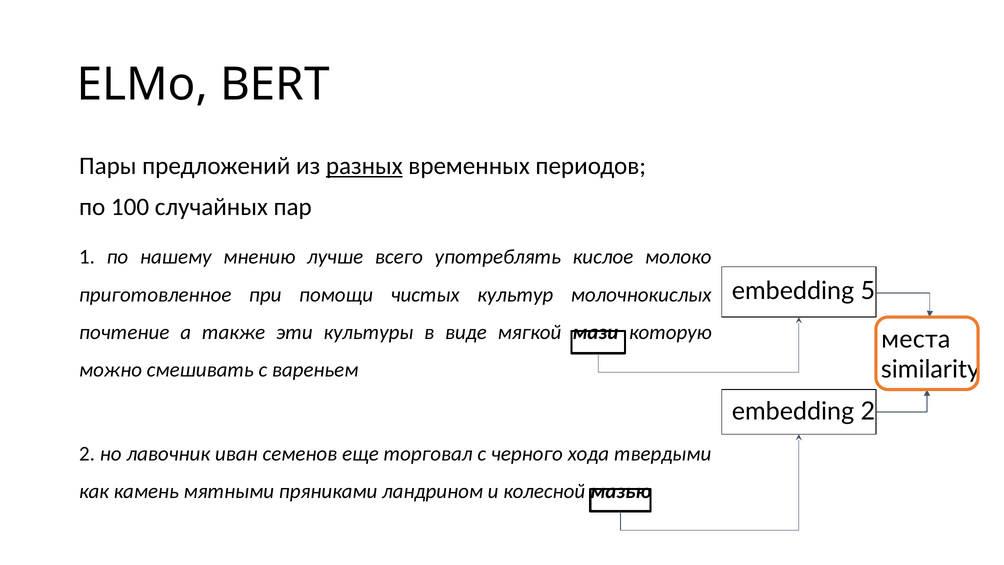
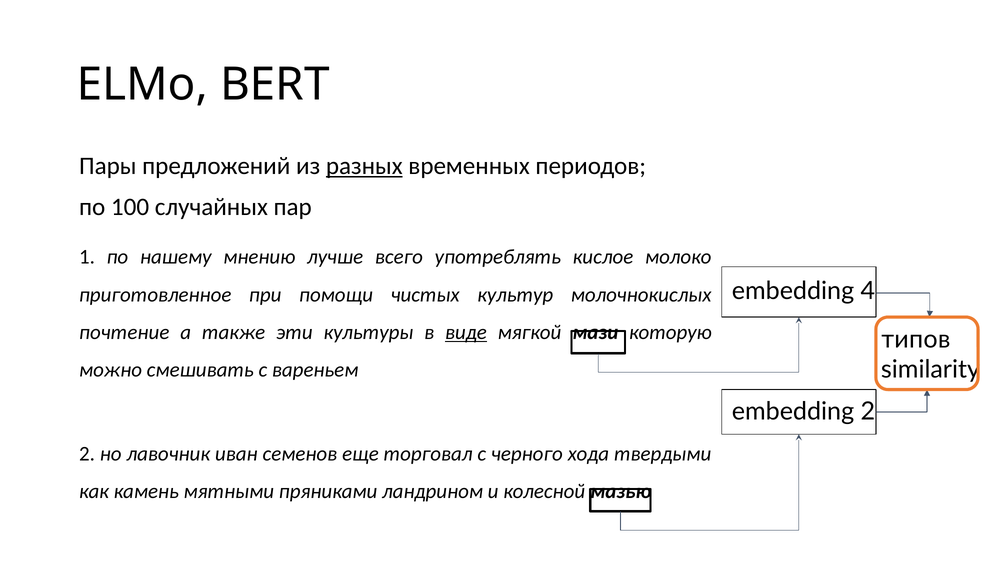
5: 5 -> 4
виде underline: none -> present
места: места -> типов
